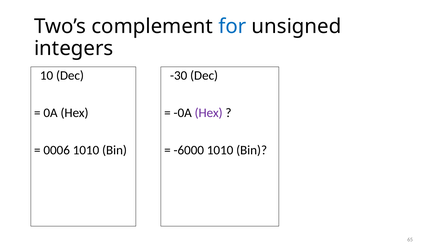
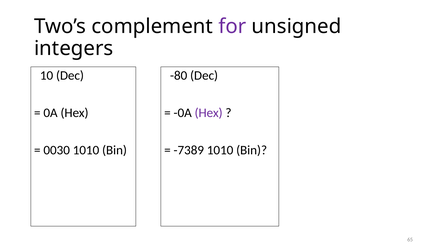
for colour: blue -> purple
-30: -30 -> -80
-6000: -6000 -> -7389
0006: 0006 -> 0030
